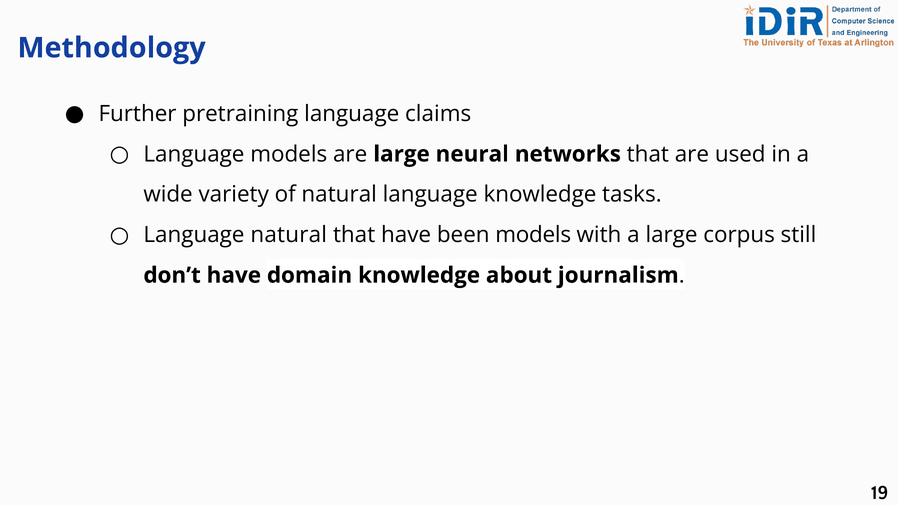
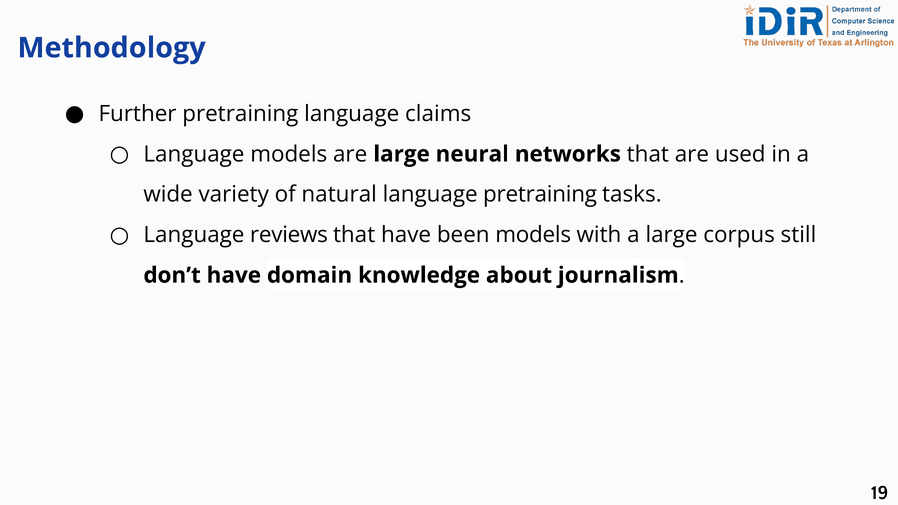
language knowledge: knowledge -> pretraining
Language natural: natural -> reviews
